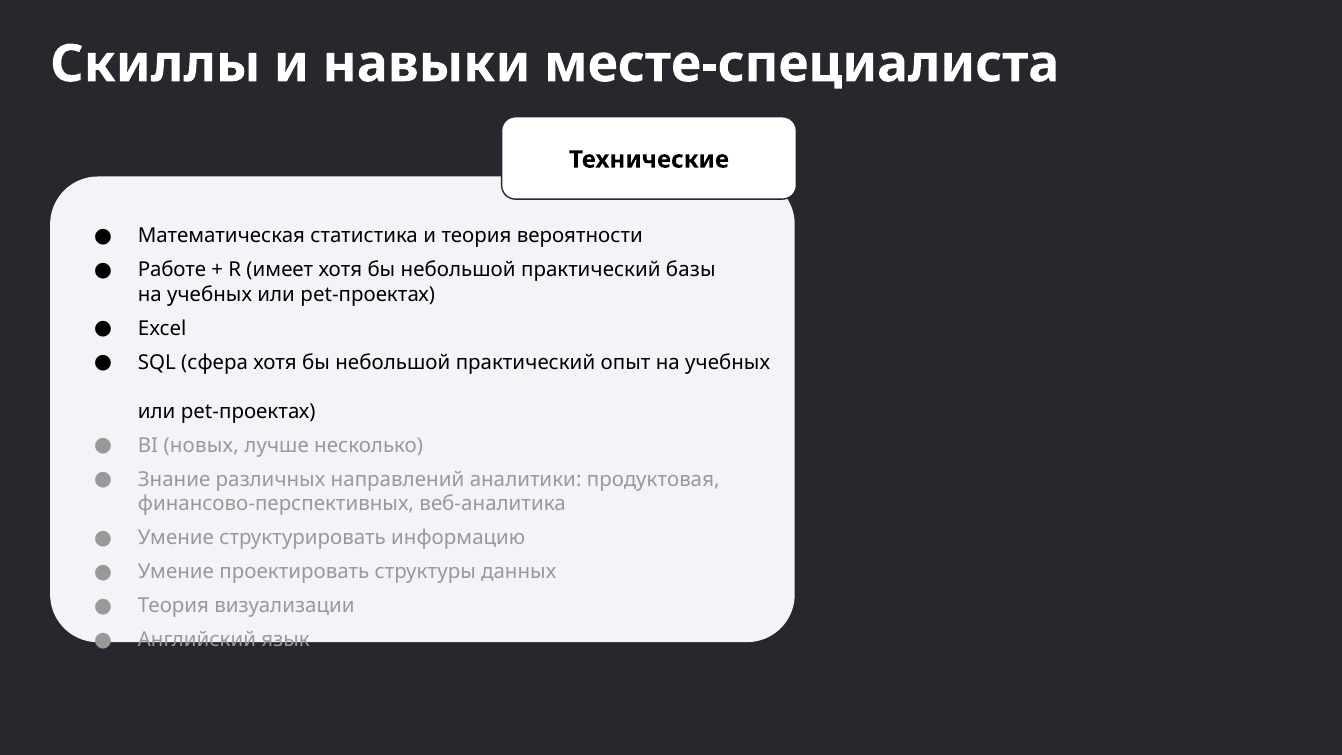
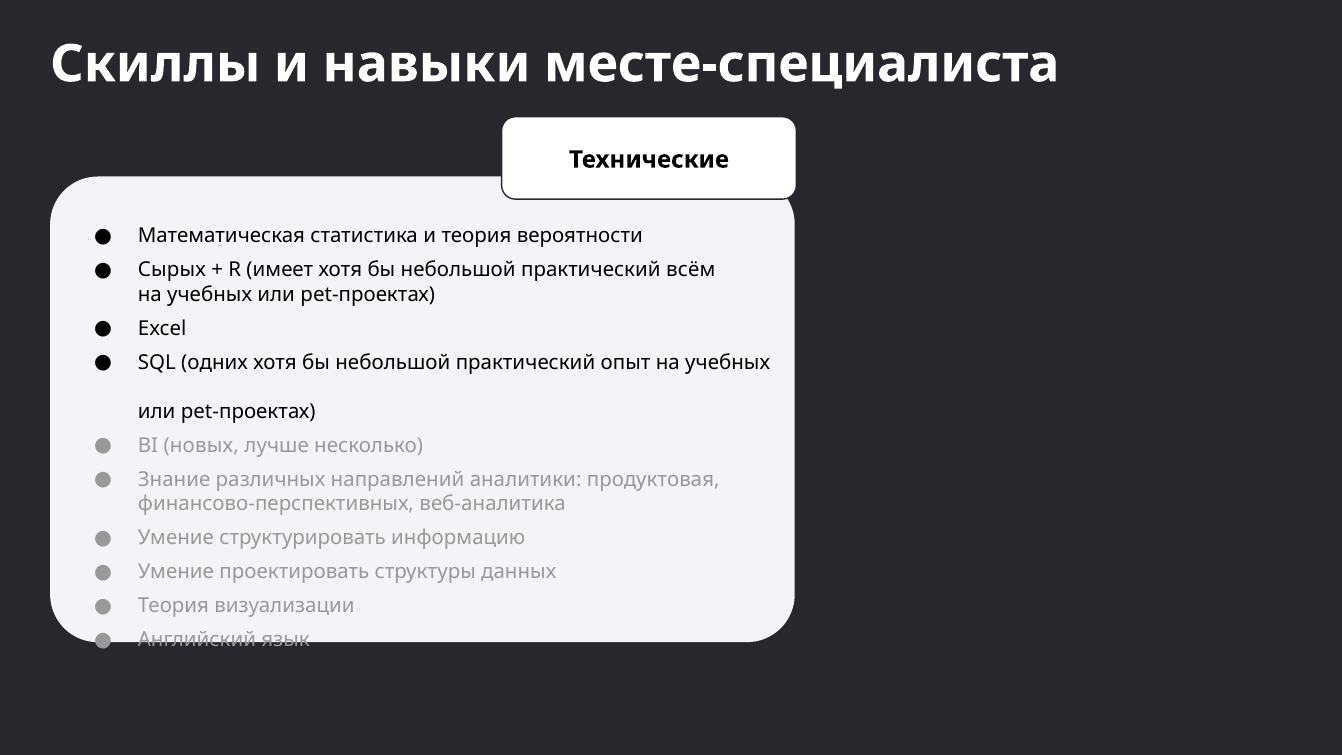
Работе: Работе -> Сырых
базы: базы -> всём
сфера: сфера -> одних
